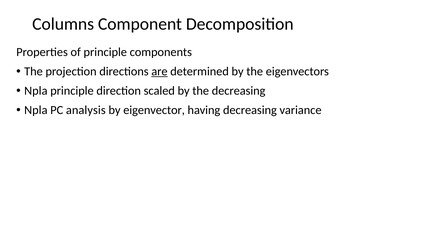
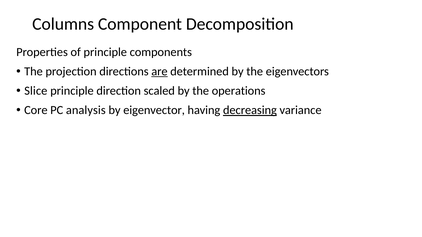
Npla at (36, 91): Npla -> Slice
the decreasing: decreasing -> operations
Npla at (36, 110): Npla -> Core
decreasing at (250, 110) underline: none -> present
